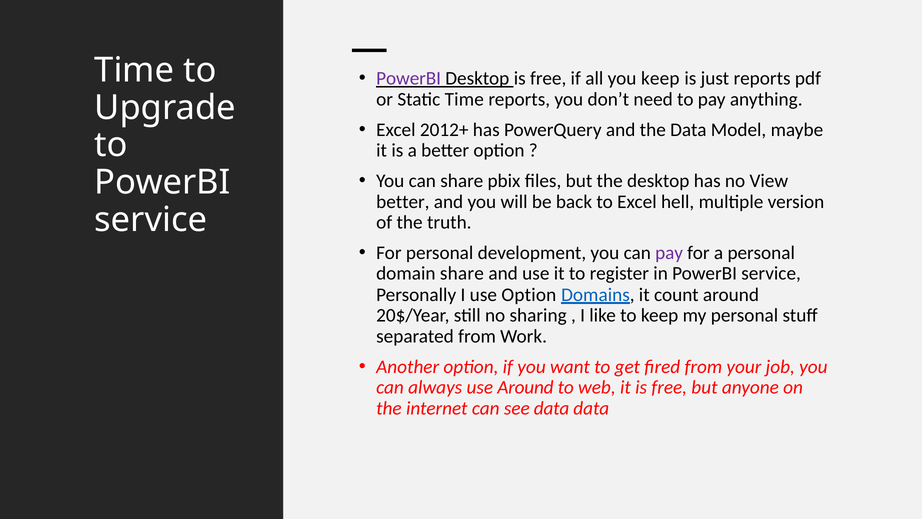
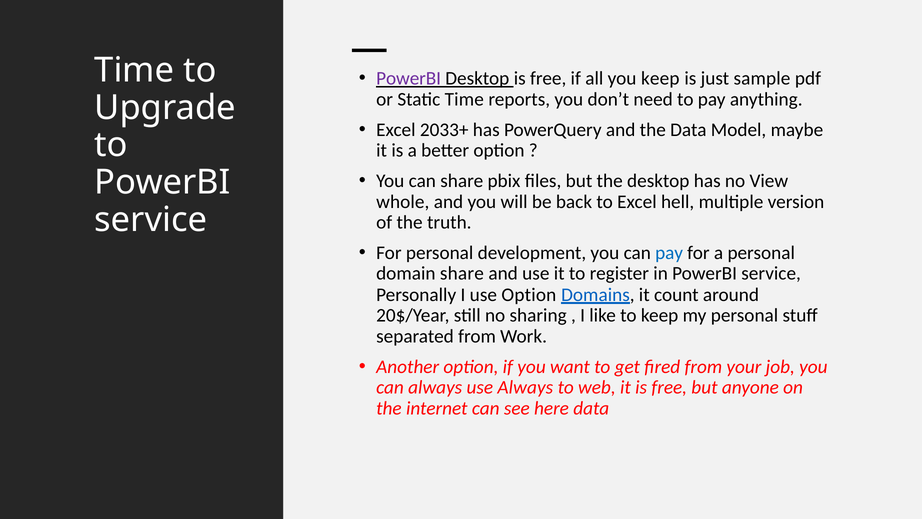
just reports: reports -> sample
2012+: 2012+ -> 2033+
better at (403, 202): better -> whole
pay at (669, 253) colour: purple -> blue
use Around: Around -> Always
see data: data -> here
